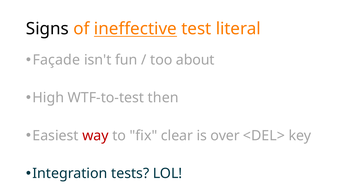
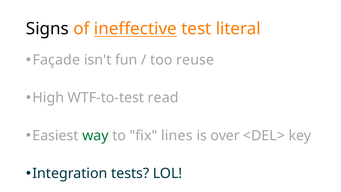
about: about -> reuse
then: then -> read
way colour: red -> green
clear: clear -> lines
